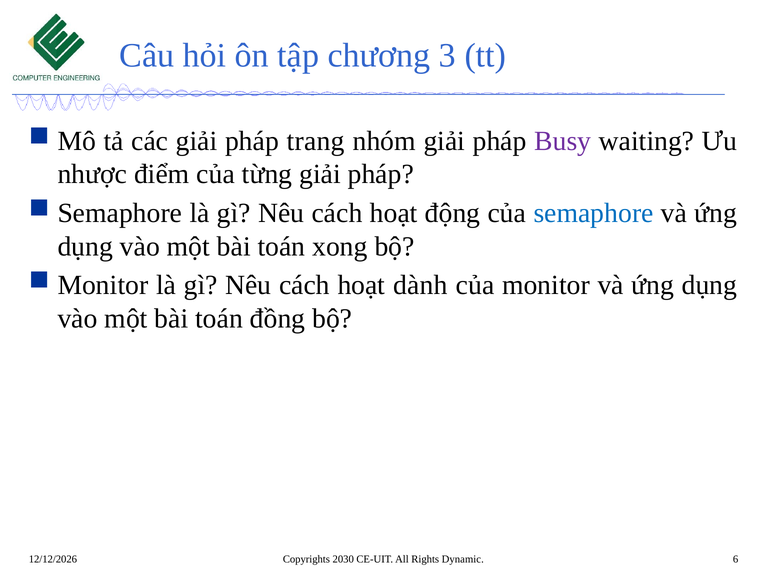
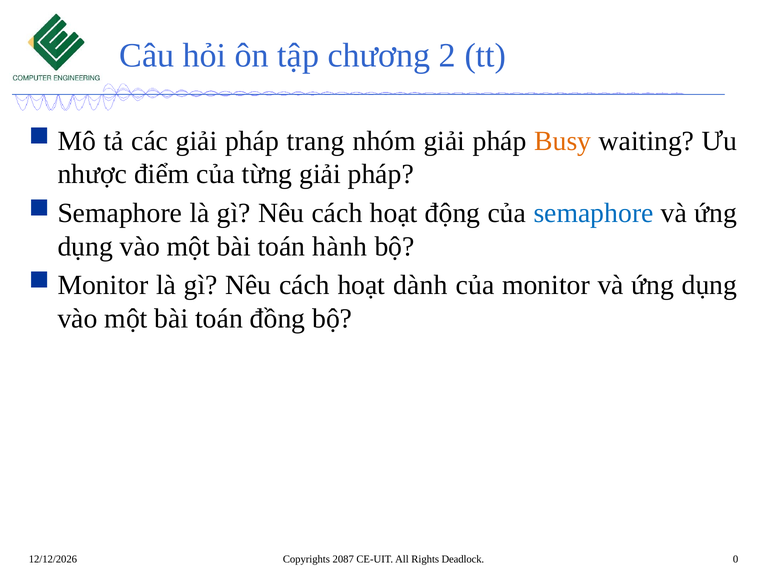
3: 3 -> 2
Busy colour: purple -> orange
xong: xong -> hành
2030: 2030 -> 2087
Dynamic: Dynamic -> Deadlock
6: 6 -> 0
